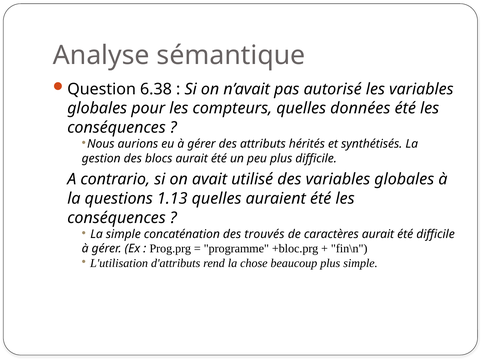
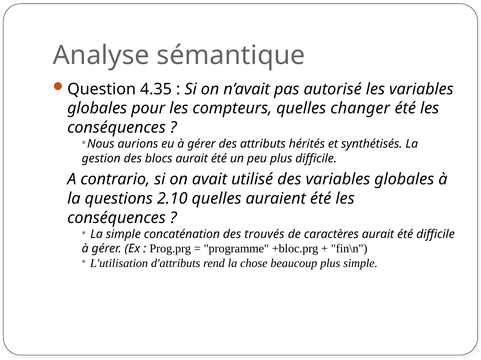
6.38: 6.38 -> 4.35
données: données -> changer
1.13: 1.13 -> 2.10
